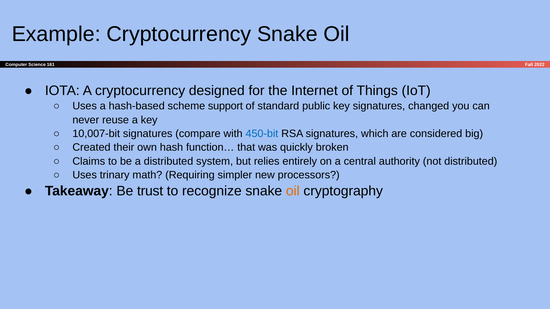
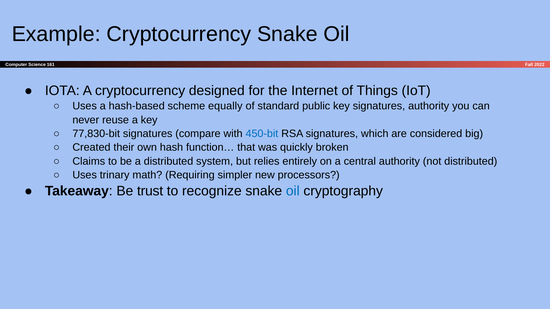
support: support -> equally
signatures changed: changed -> authority
10,007-bit: 10,007-bit -> 77,830-bit
oil at (293, 191) colour: orange -> blue
